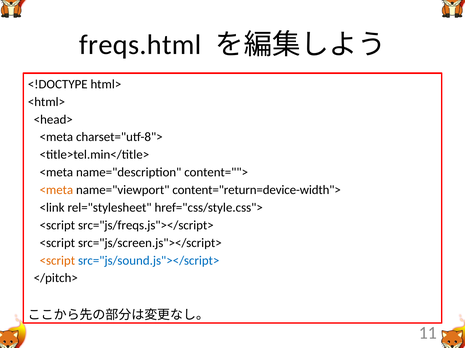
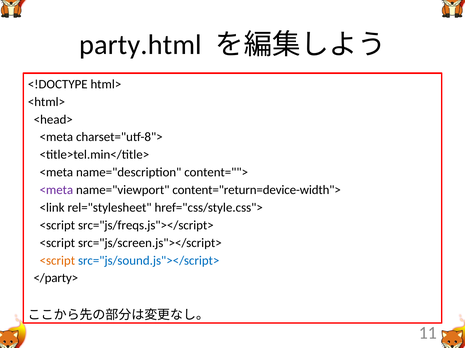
freqs.html: freqs.html -> party.html
<meta at (56, 190) colour: orange -> purple
</pitch>: </pitch> -> </party>
